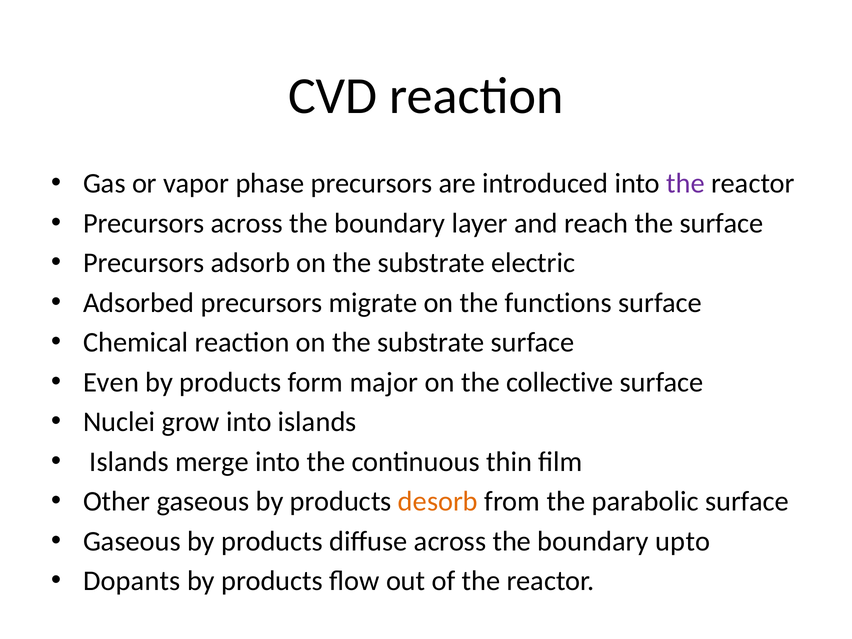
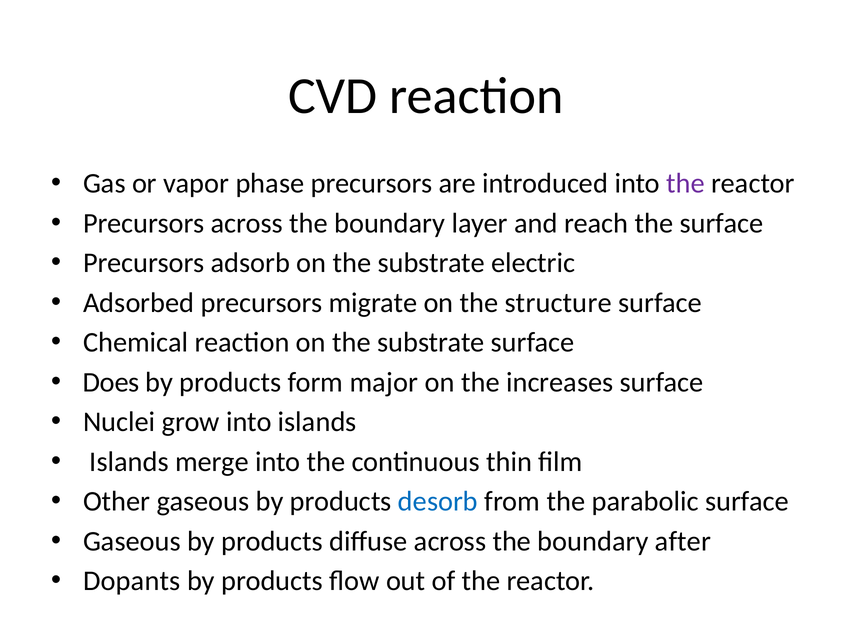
functions: functions -> structure
Even: Even -> Does
collective: collective -> increases
desorb colour: orange -> blue
upto: upto -> after
